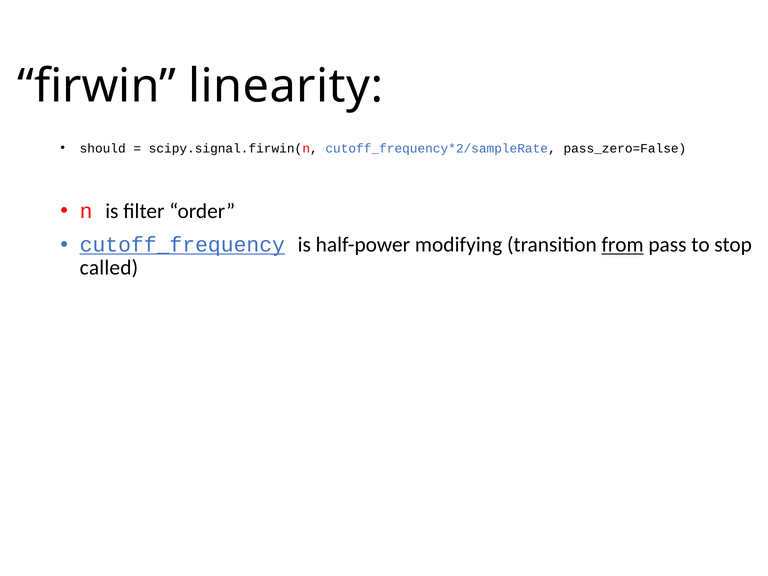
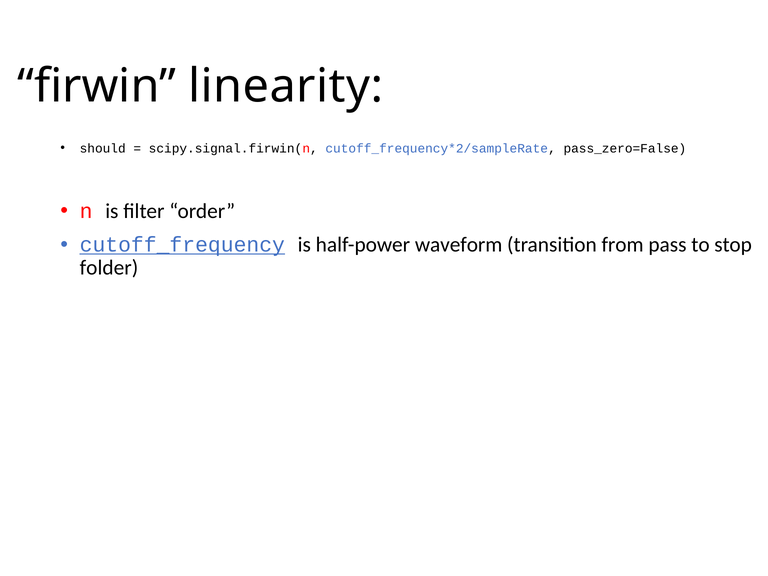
modifying: modifying -> waveform
from underline: present -> none
called: called -> folder
